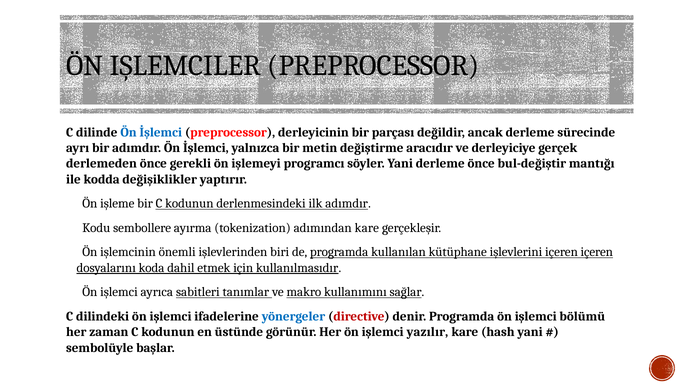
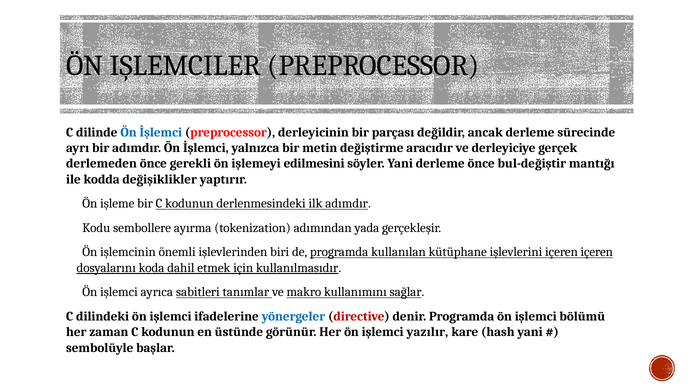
programcı: programcı -> edilmesini
adımından kare: kare -> yada
